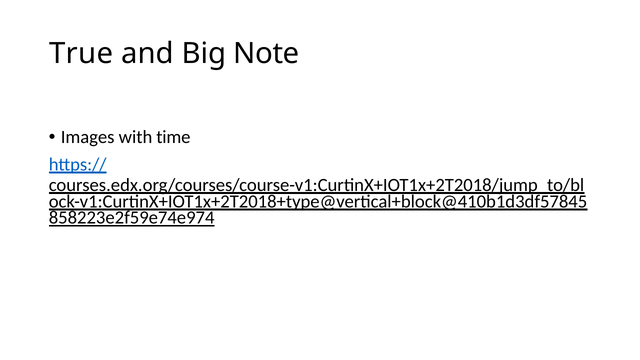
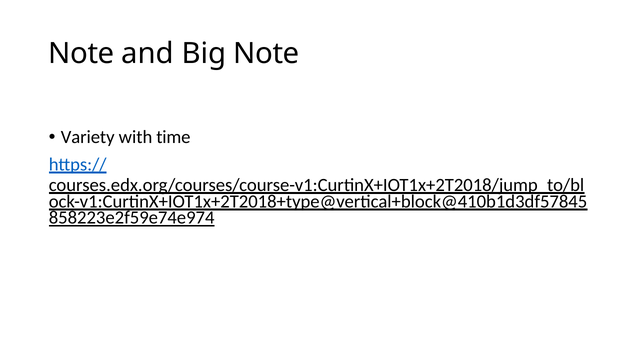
True at (81, 54): True -> Note
Images: Images -> Variety
